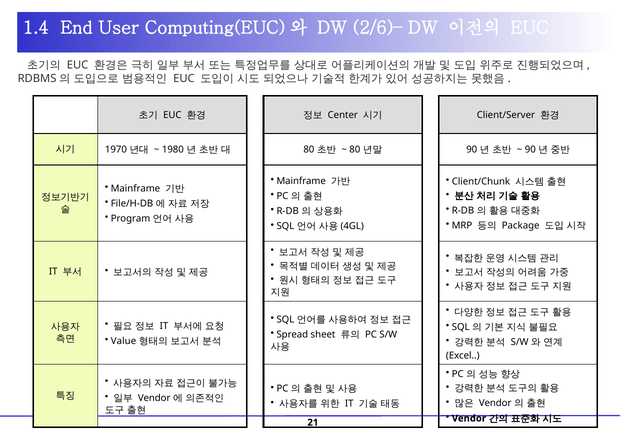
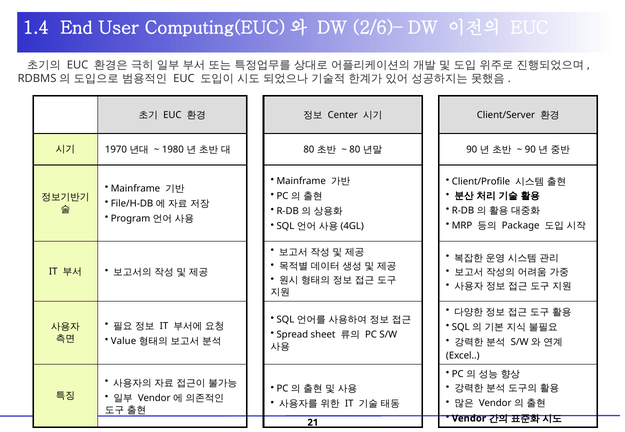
Client/Chunk: Client/Chunk -> Client/Profile
